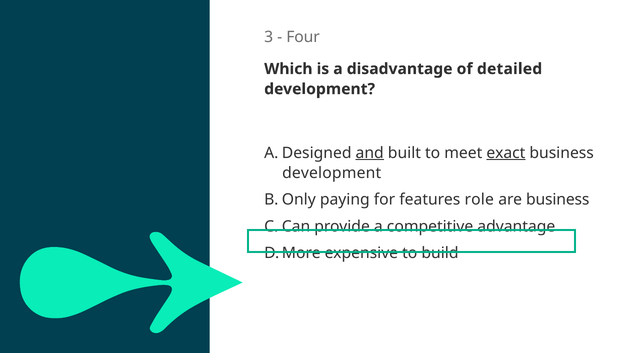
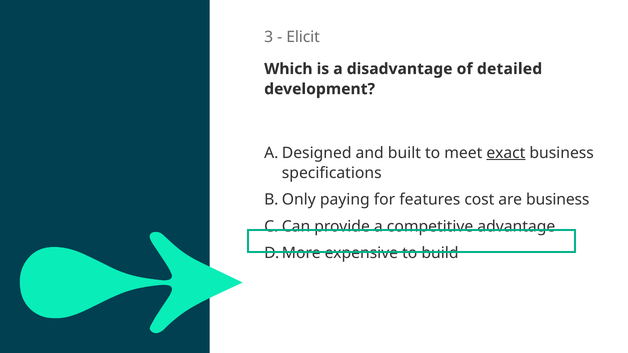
Four: Four -> Elicit
and underline: present -> none
development at (332, 173): development -> specifications
role: role -> cost
